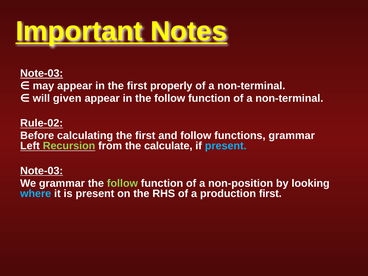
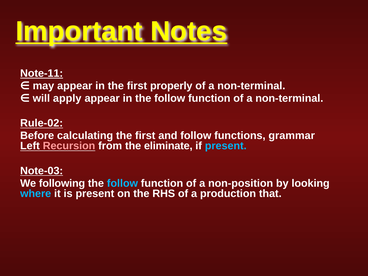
Note-03 at (42, 73): Note-03 -> Note-11
given: given -> apply
Recursion colour: light green -> pink
calculate: calculate -> eliminate
We grammar: grammar -> following
follow at (122, 183) colour: light green -> light blue
production first: first -> that
